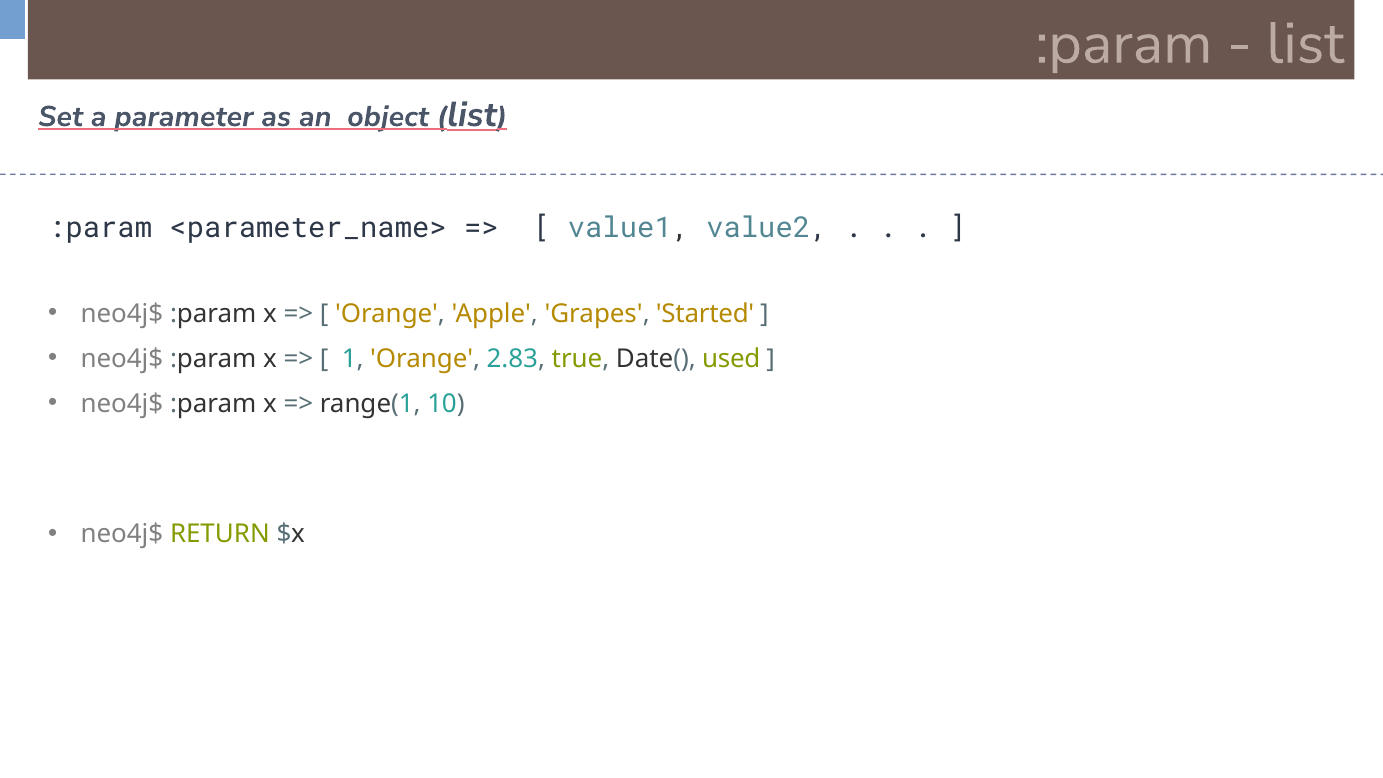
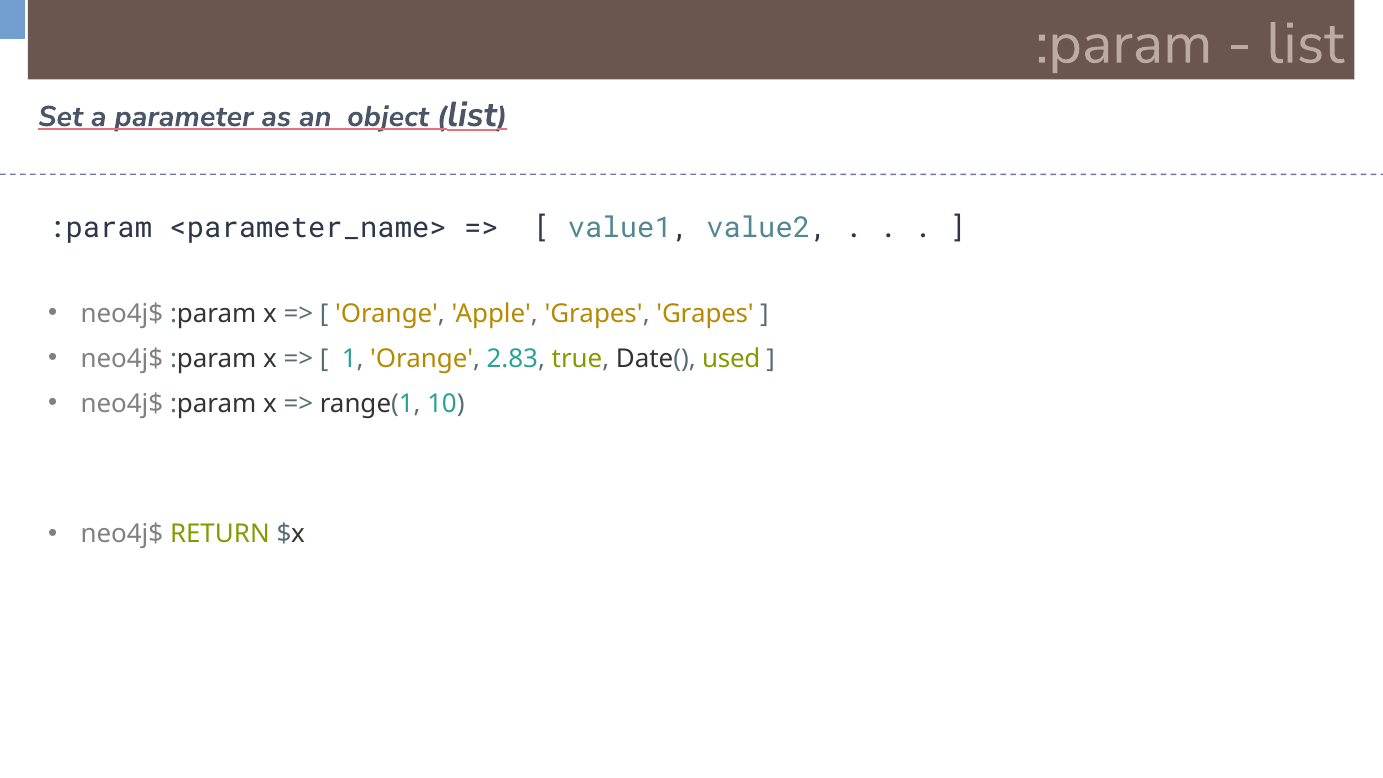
Grapes Started: Started -> Grapes
